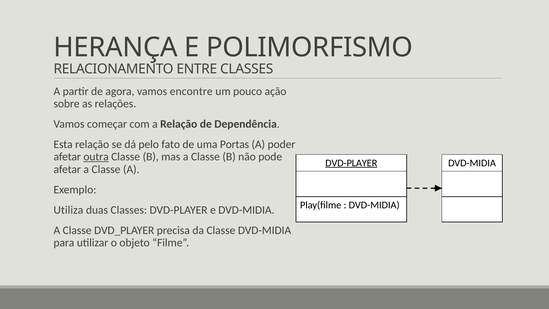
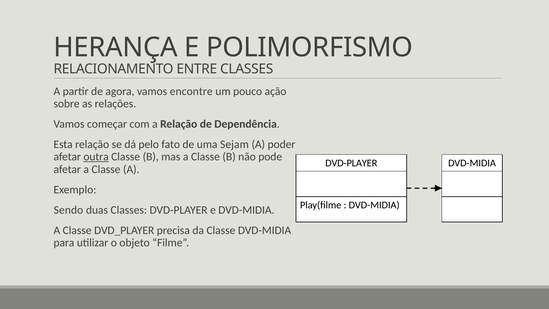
Portas: Portas -> Sejam
DVD-PLAYER at (351, 163) underline: present -> none
Utiliza: Utiliza -> Sendo
